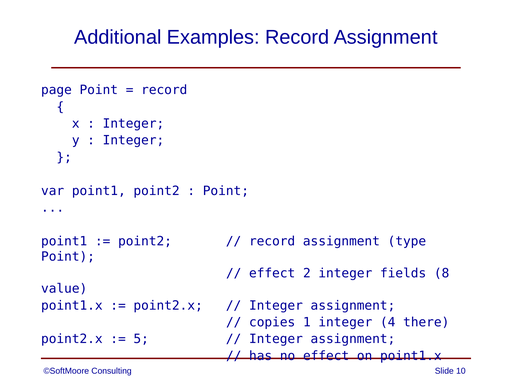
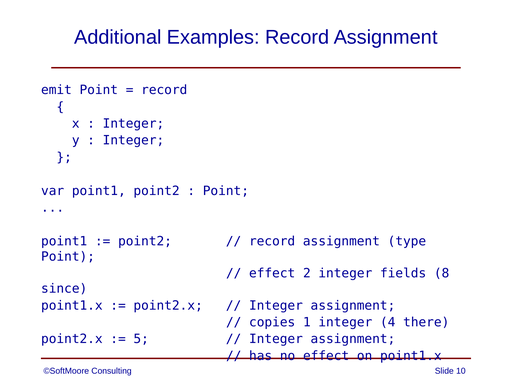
page: page -> emit
value: value -> since
